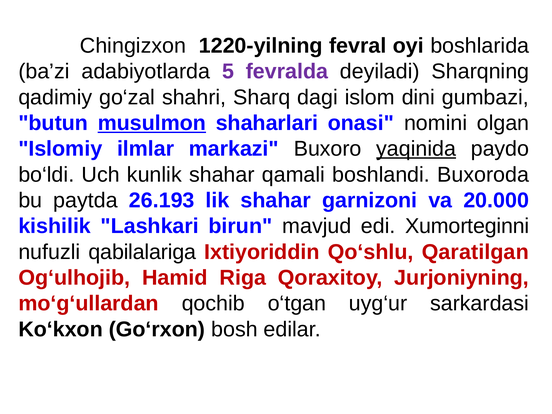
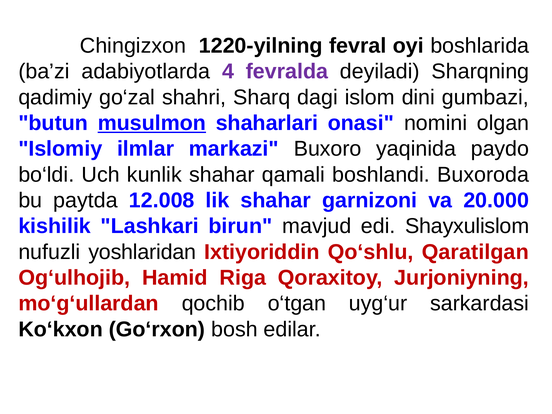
5: 5 -> 4
yaqinida underline: present -> none
26.193: 26.193 -> 12.008
Xumorteginni: Xumorteginni -> Shayxulislom
qabilalariga: qabilalariga -> yoshlaridan
